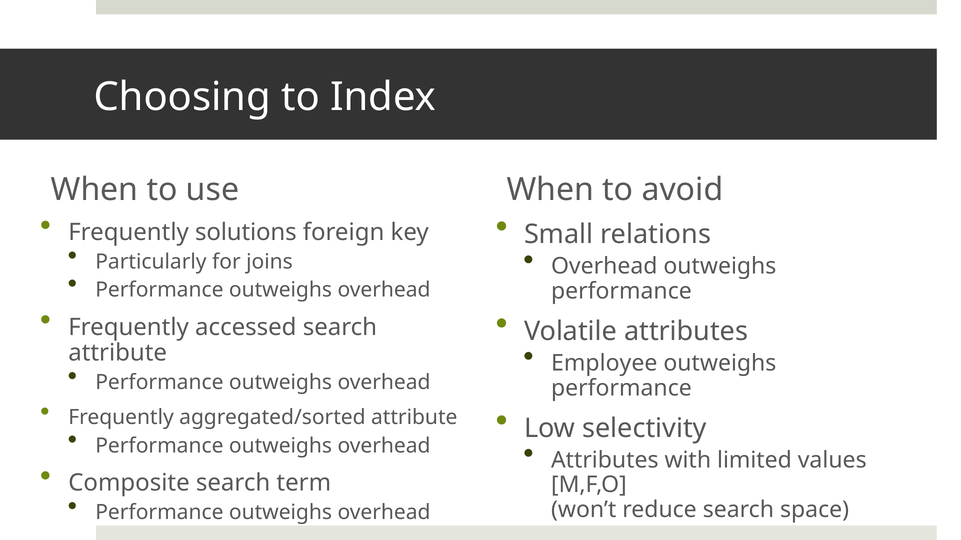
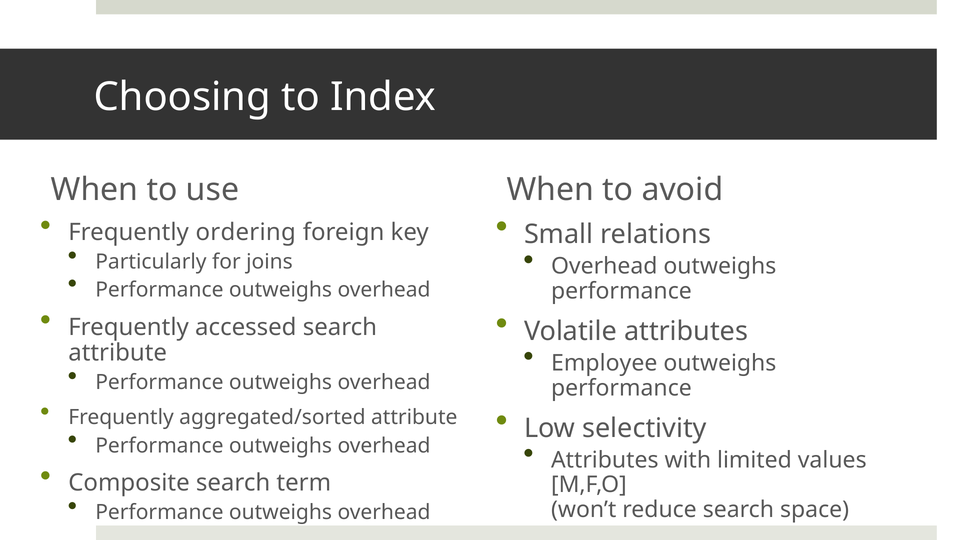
solutions: solutions -> ordering
